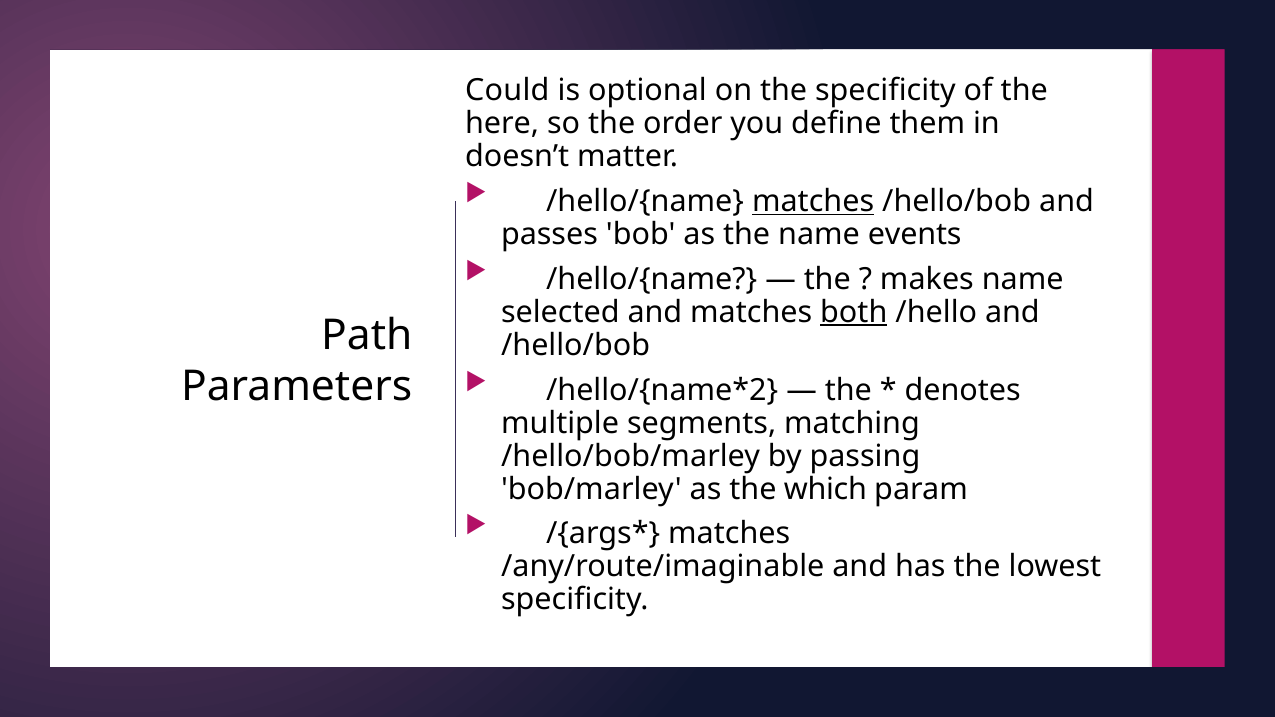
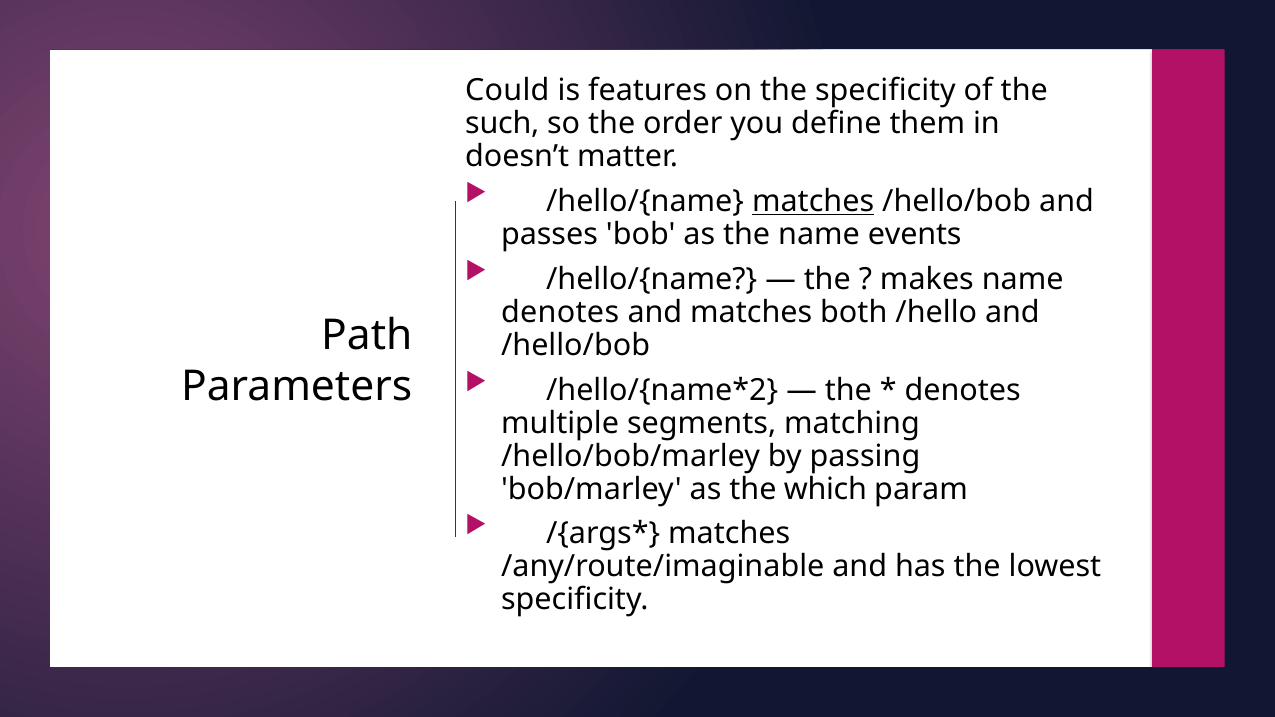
optional: optional -> features
here: here -> such
selected at (560, 312): selected -> denotes
both underline: present -> none
